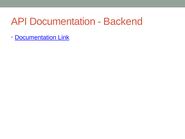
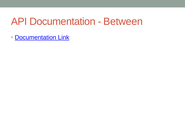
Backend: Backend -> Between
